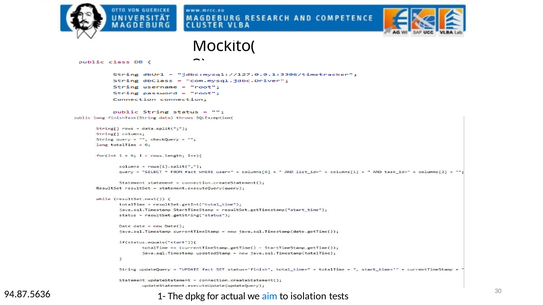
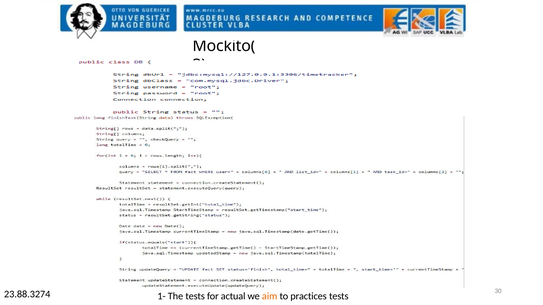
94.87.5636: 94.87.5636 -> 23.88.3274
The dpkg: dpkg -> tests
aim colour: blue -> orange
isolation: isolation -> practices
